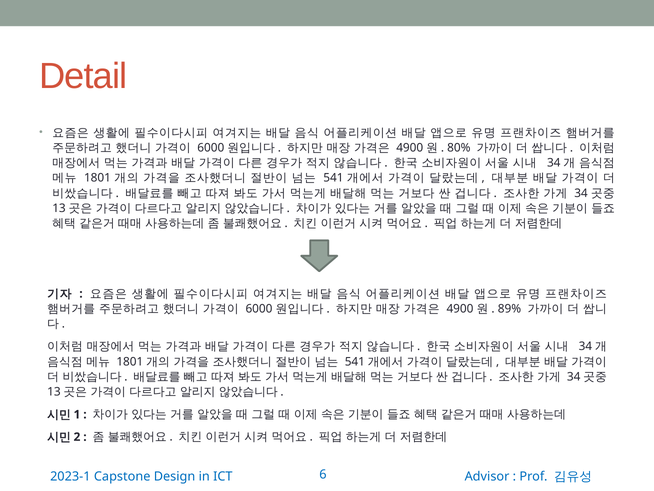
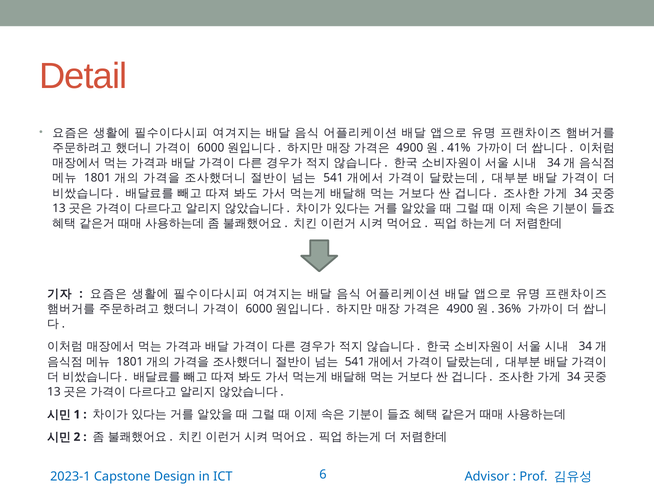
80%: 80% -> 41%
89%: 89% -> 36%
